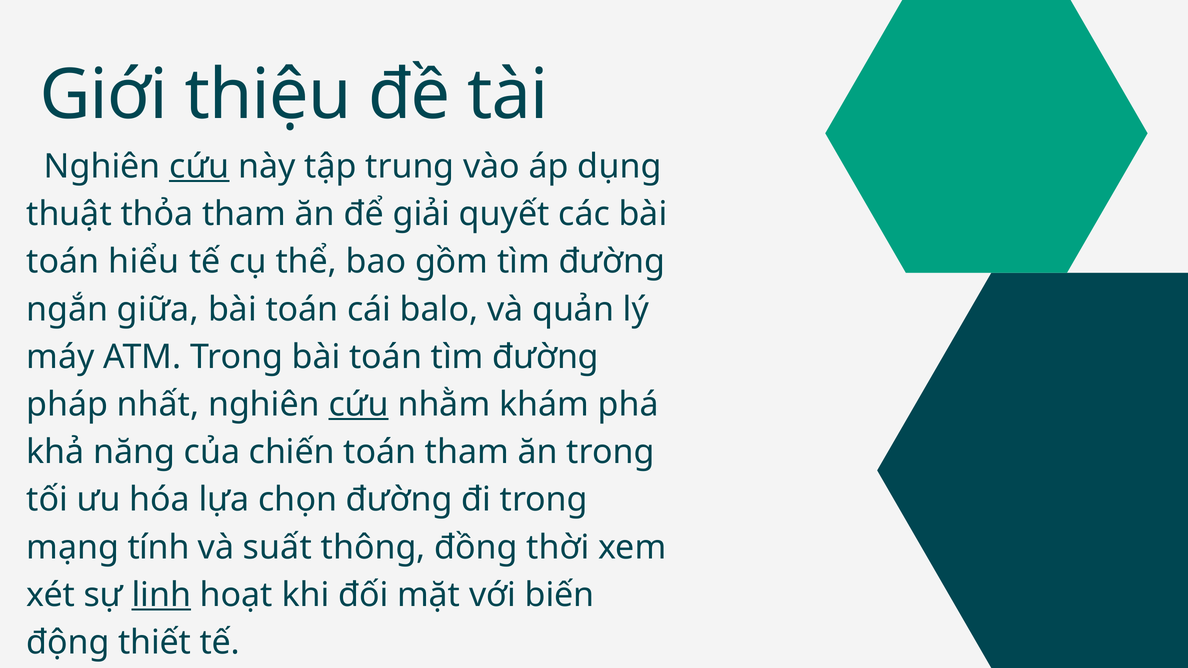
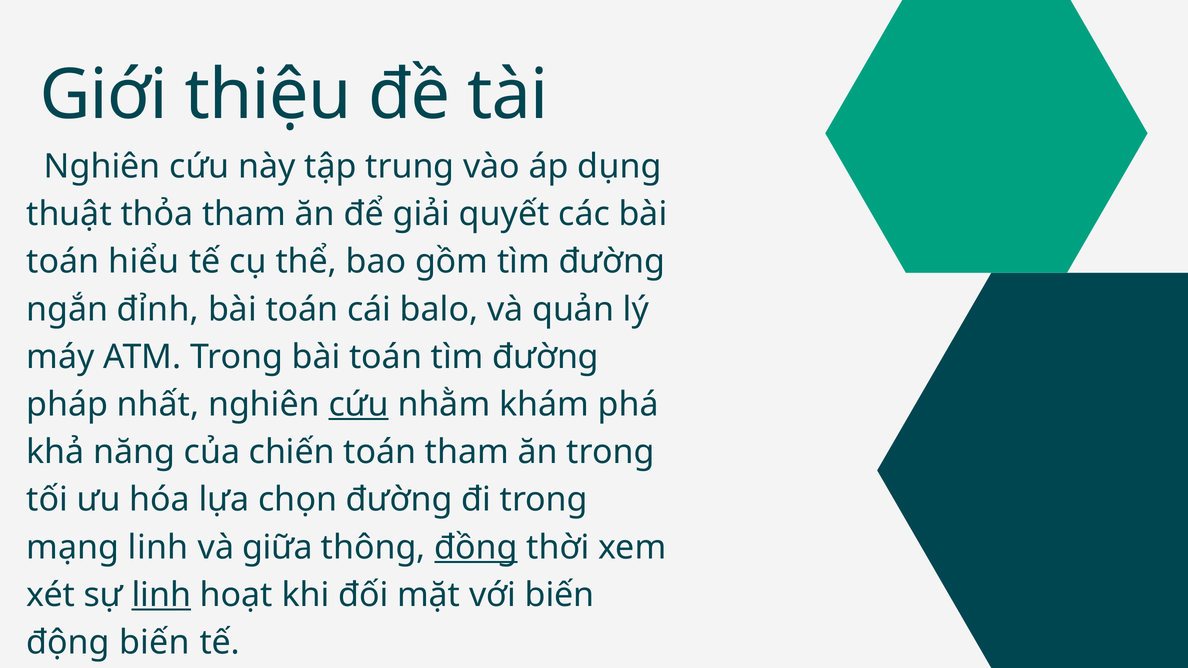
cứu at (199, 167) underline: present -> none
giữa: giữa -> đỉnh
mạng tính: tính -> linh
suất: suất -> giữa
đồng underline: none -> present
động thiết: thiết -> biến
